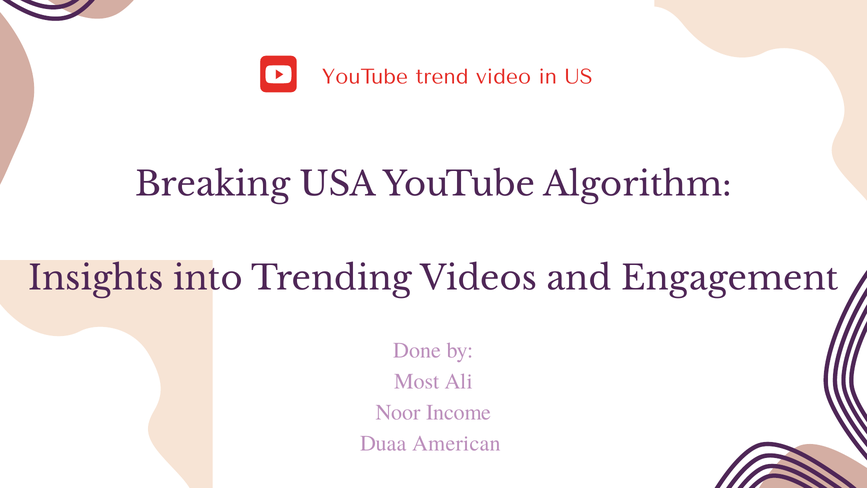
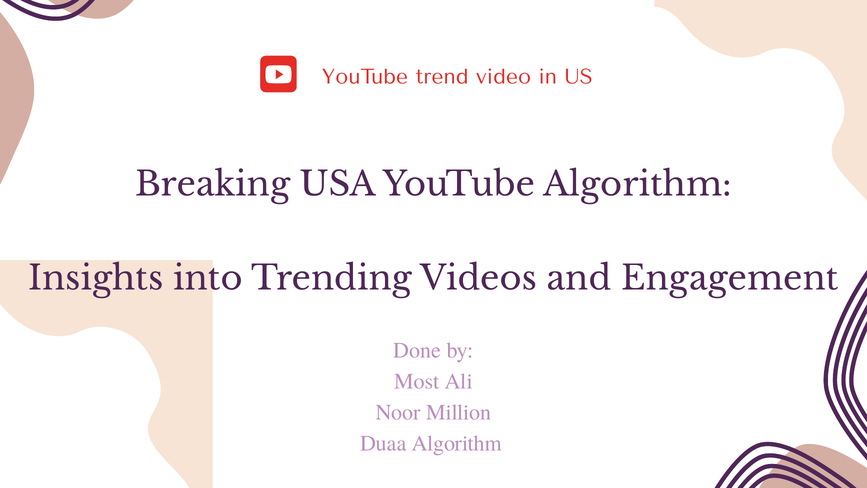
Income: Income -> Million
Duaa American: American -> Algorithm
